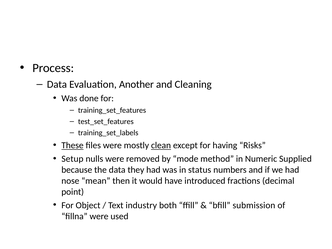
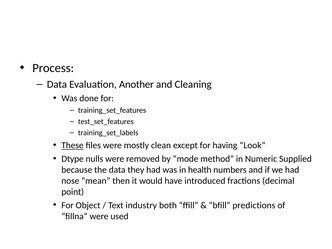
clean underline: present -> none
Risks: Risks -> Look
Setup: Setup -> Dtype
status: status -> health
submission: submission -> predictions
